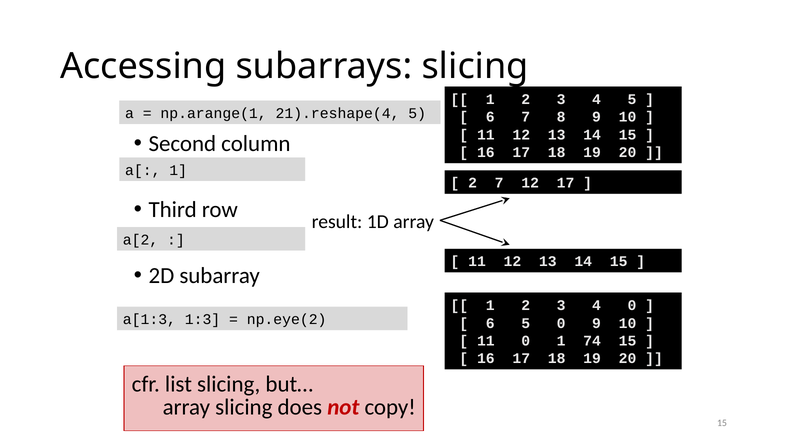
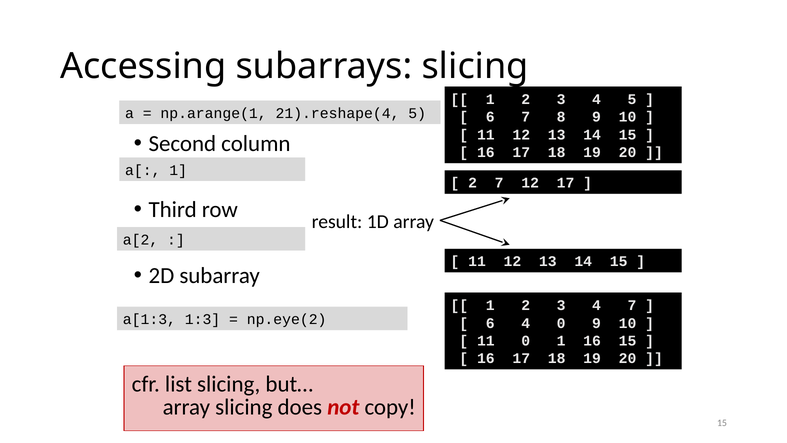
4 0: 0 -> 7
6 5: 5 -> 4
1 74: 74 -> 16
